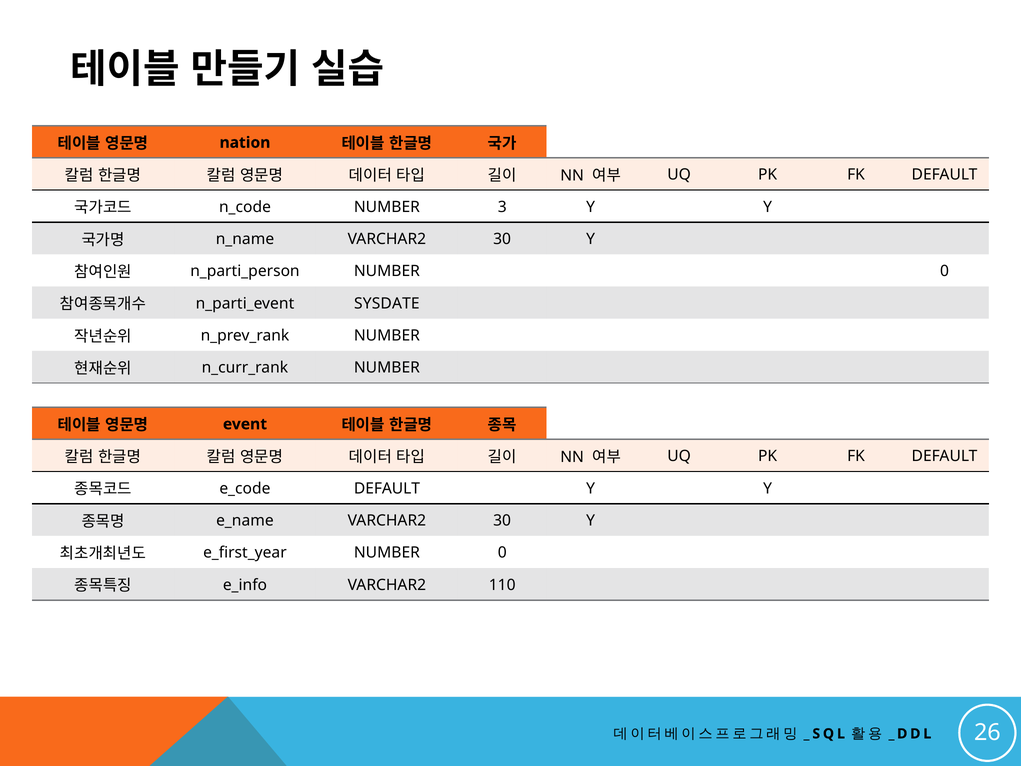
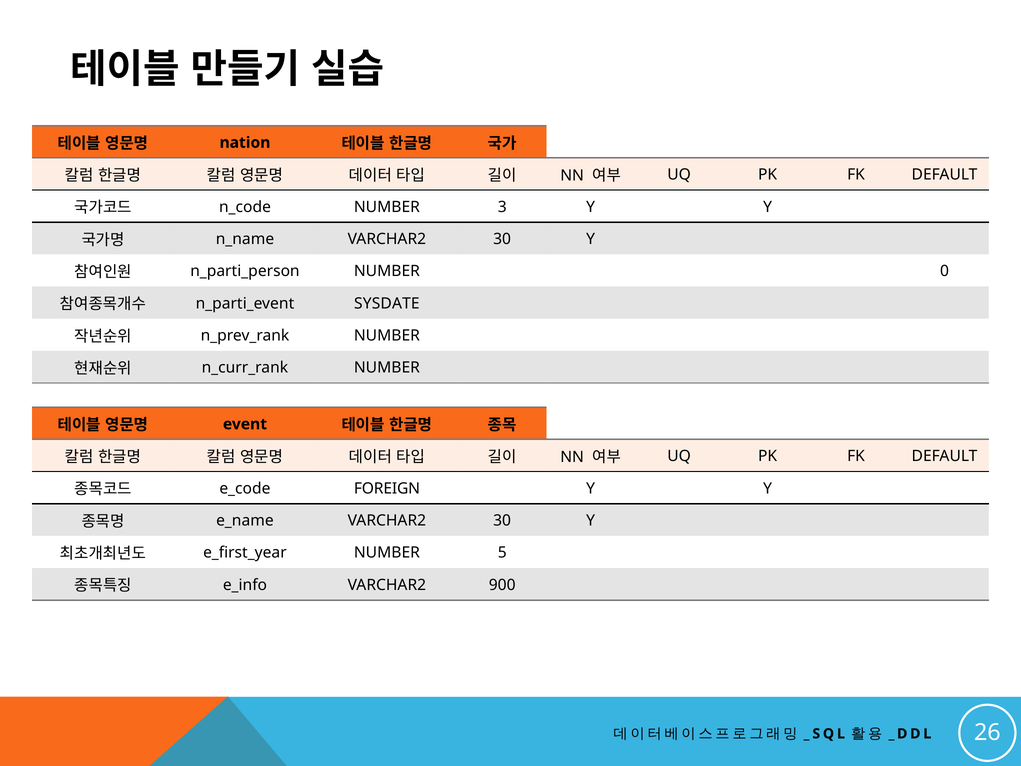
DEFAULT at (387, 488): DEFAULT -> FOREIGN
0 at (502, 553): 0 -> 5
110: 110 -> 900
